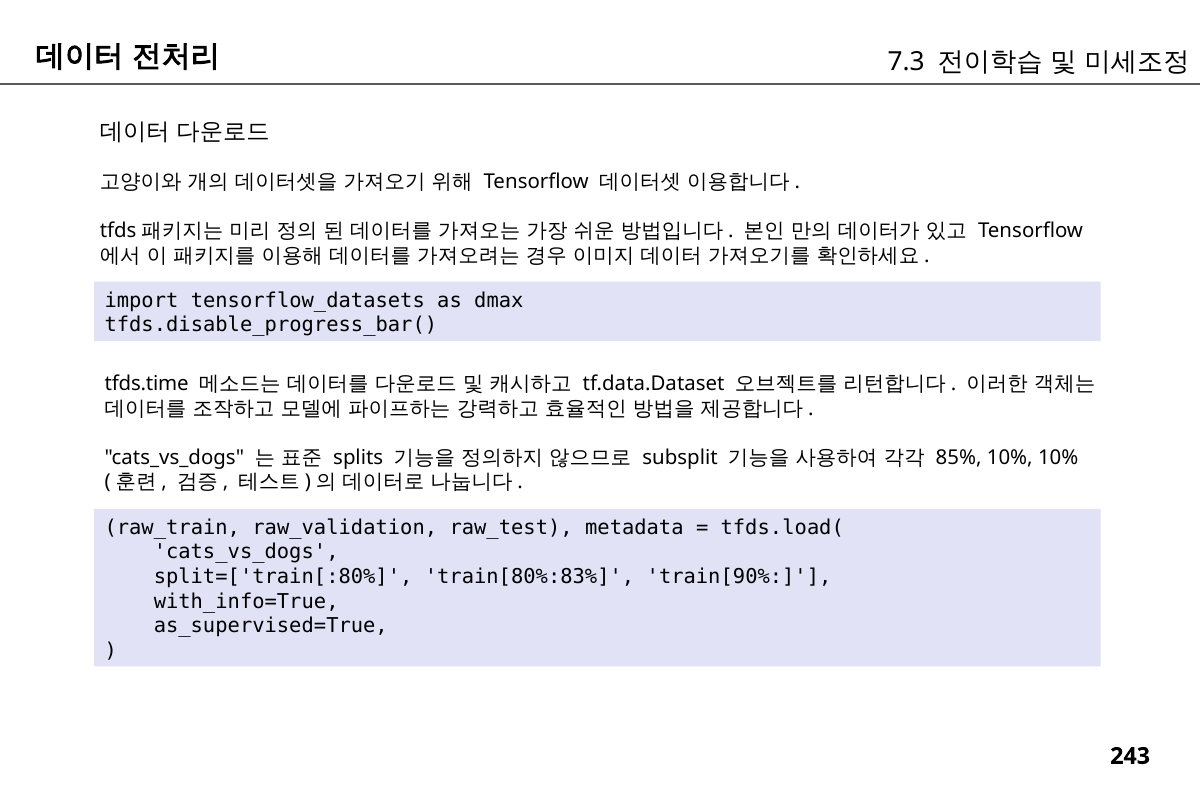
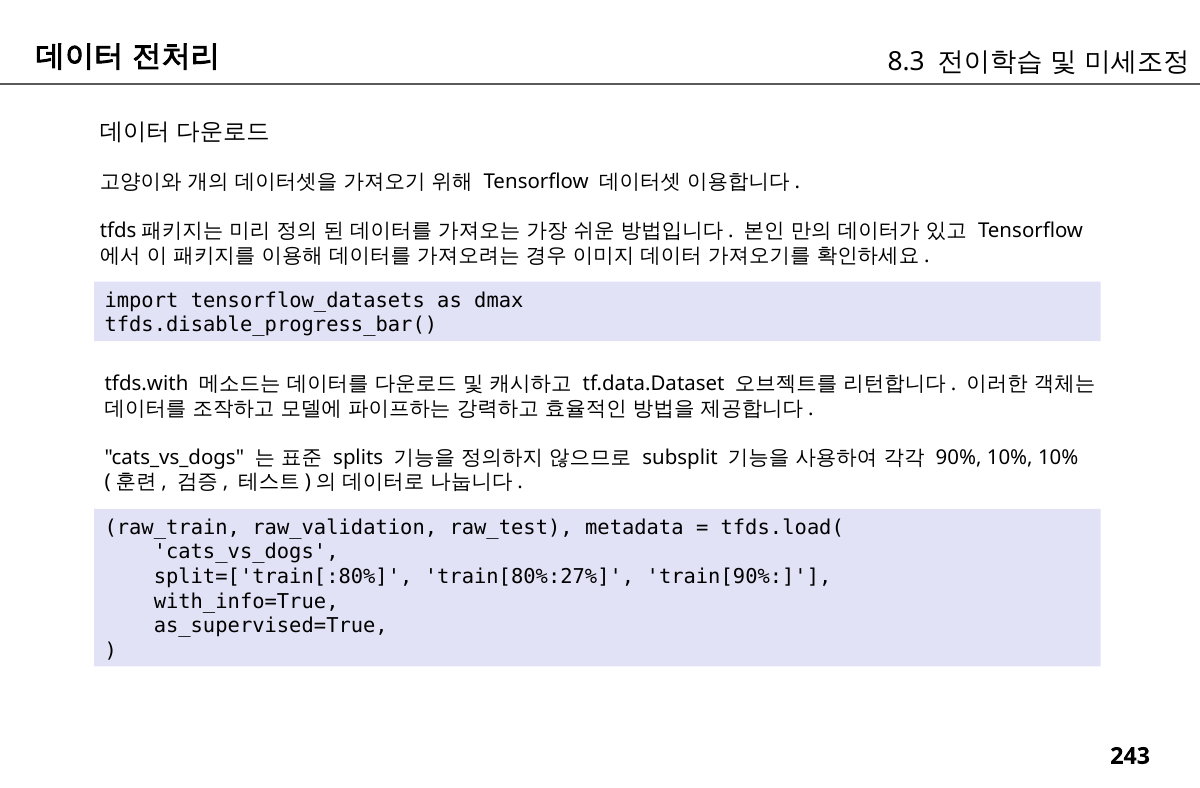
7.3: 7.3 -> 8.3
tfds.time: tfds.time -> tfds.with
85%: 85% -> 90%
train[80%:83%: train[80%:83% -> train[80%:27%
